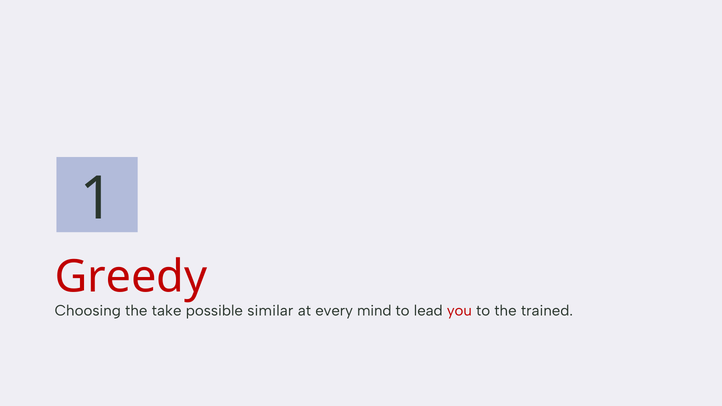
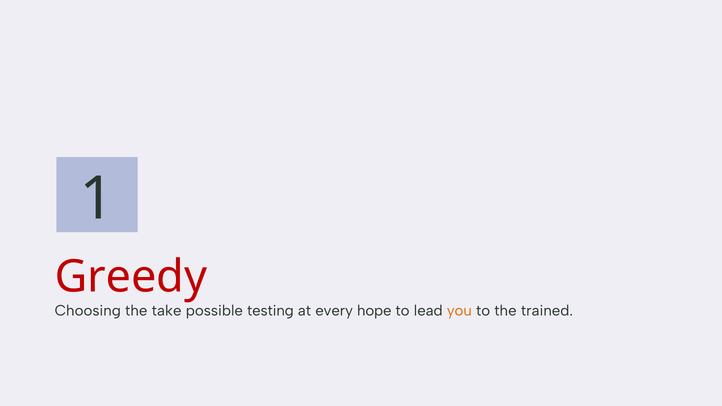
similar: similar -> testing
mind: mind -> hope
you colour: red -> orange
